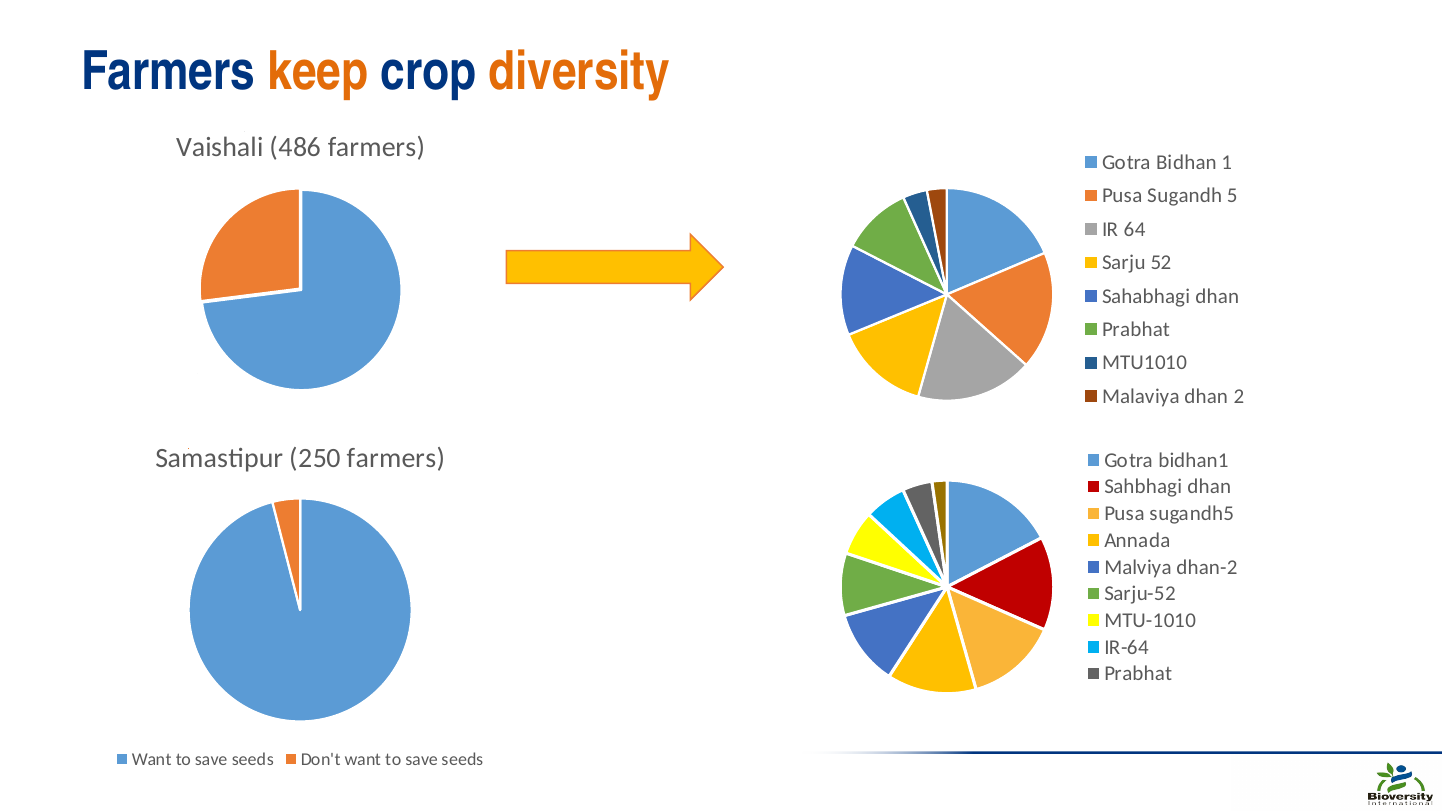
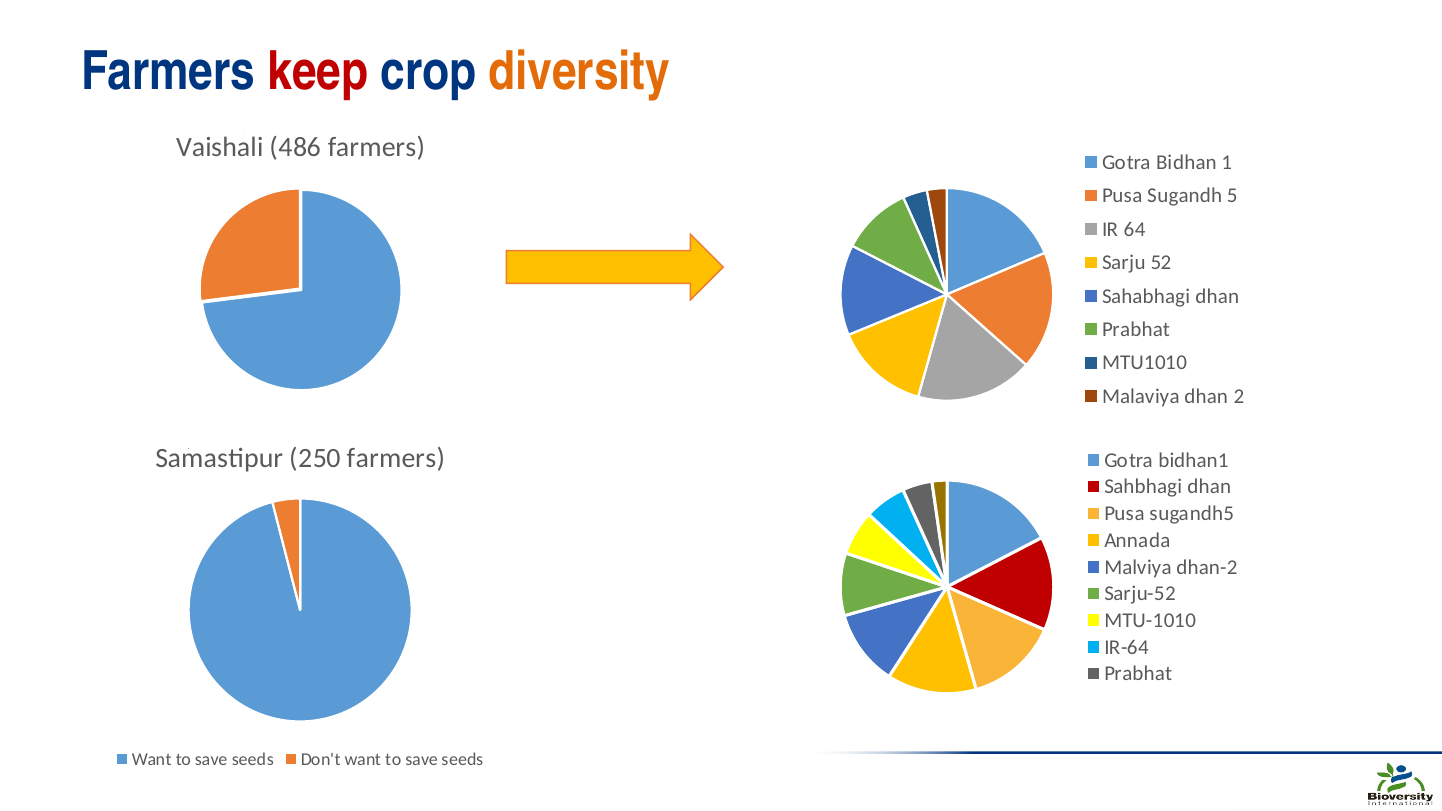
keep colour: orange -> red
